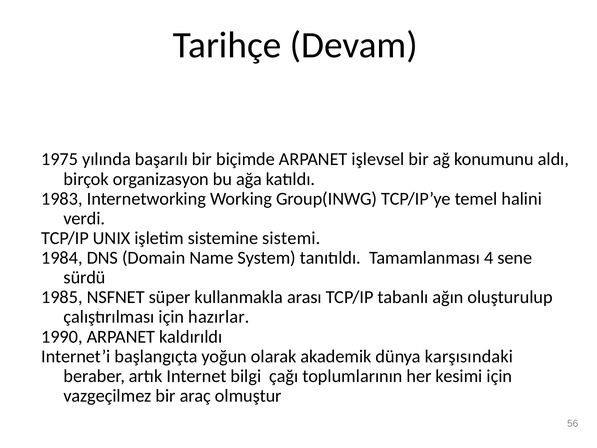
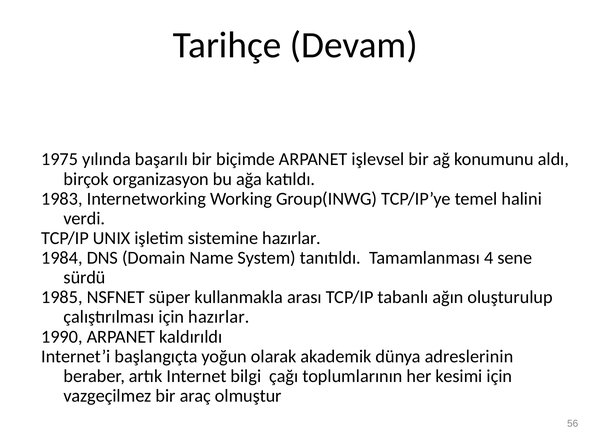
sistemine sistemi: sistemi -> hazırlar
karşısındaki: karşısındaki -> adreslerinin
